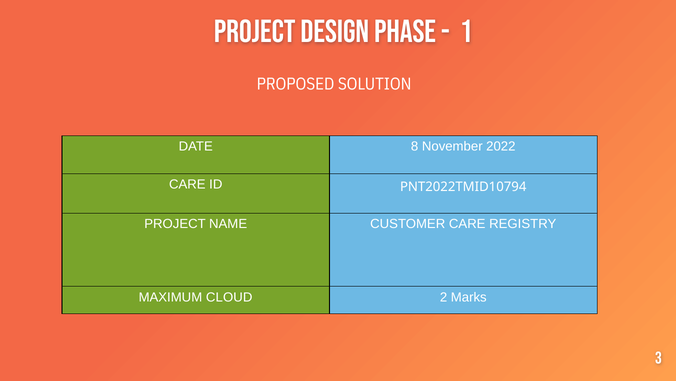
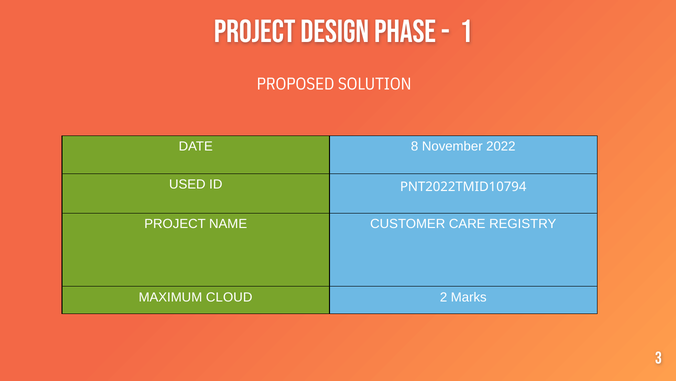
CARE at (187, 184): CARE -> USED
